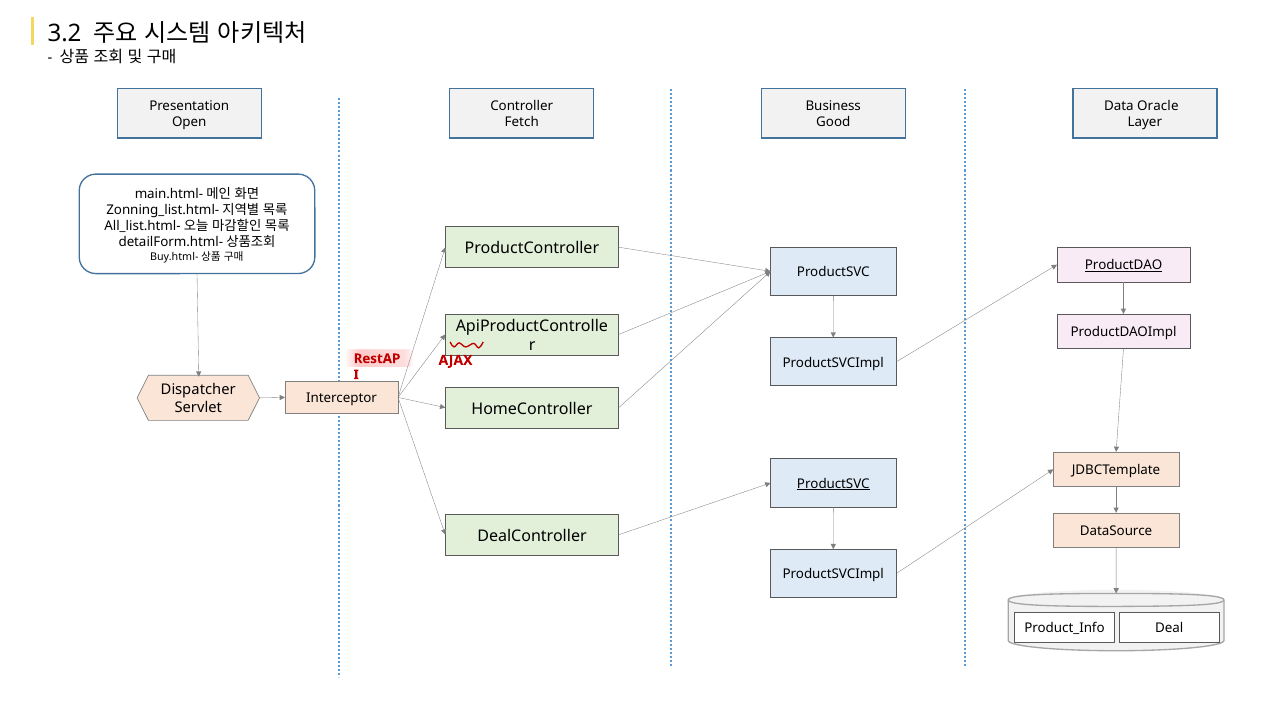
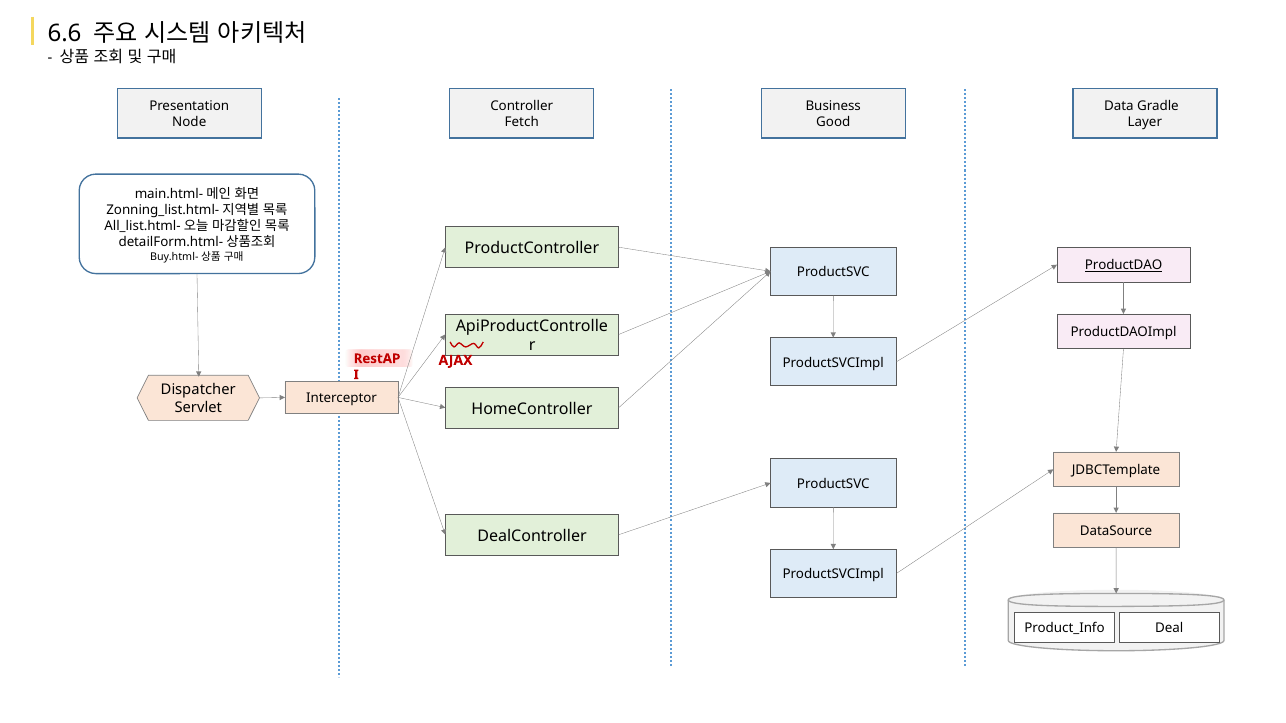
3.2: 3.2 -> 6.6
Oracle: Oracle -> Gradle
Open: Open -> Node
ProductSVC at (833, 484) underline: present -> none
